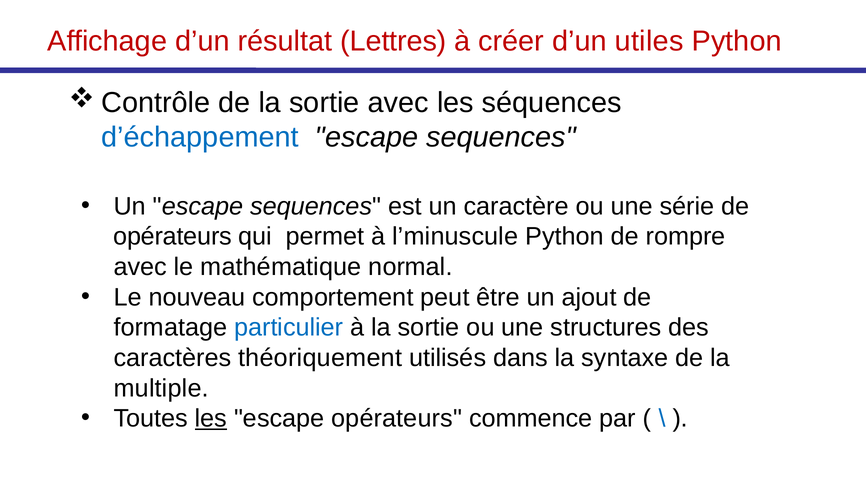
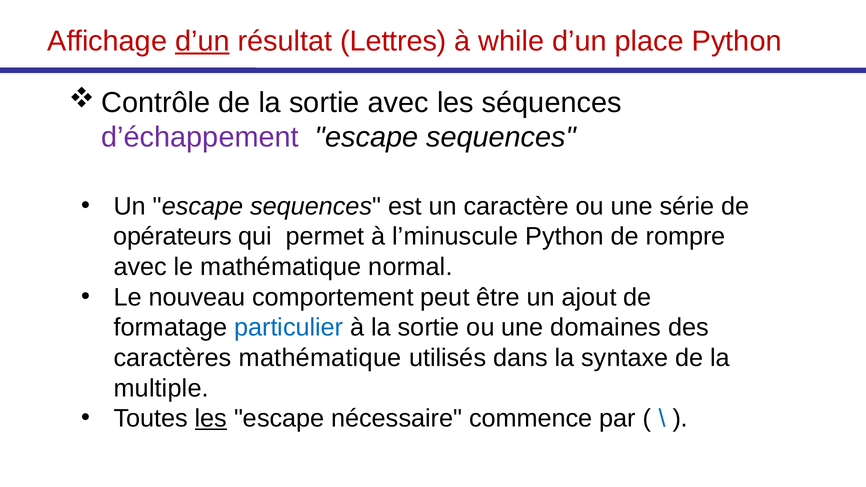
d’un at (202, 41) underline: none -> present
créer: créer -> while
utiles: utiles -> place
d’échappement colour: blue -> purple
structures: structures -> domaines
caractères théoriquement: théoriquement -> mathématique
escape opérateurs: opérateurs -> nécessaire
